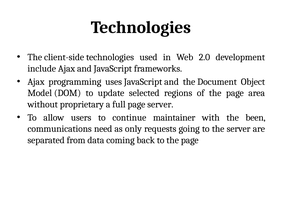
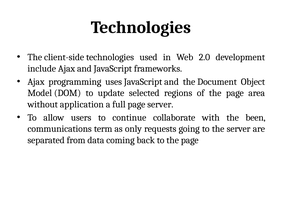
proprietary: proprietary -> application
maintainer: maintainer -> collaborate
need: need -> term
